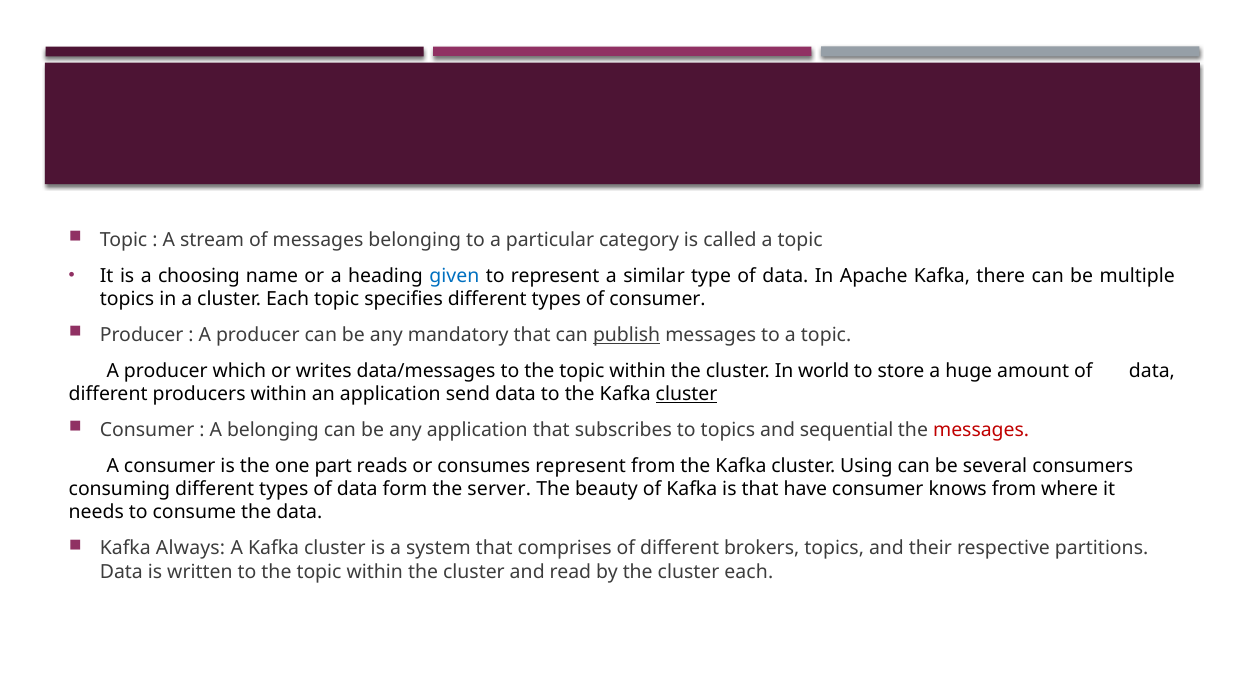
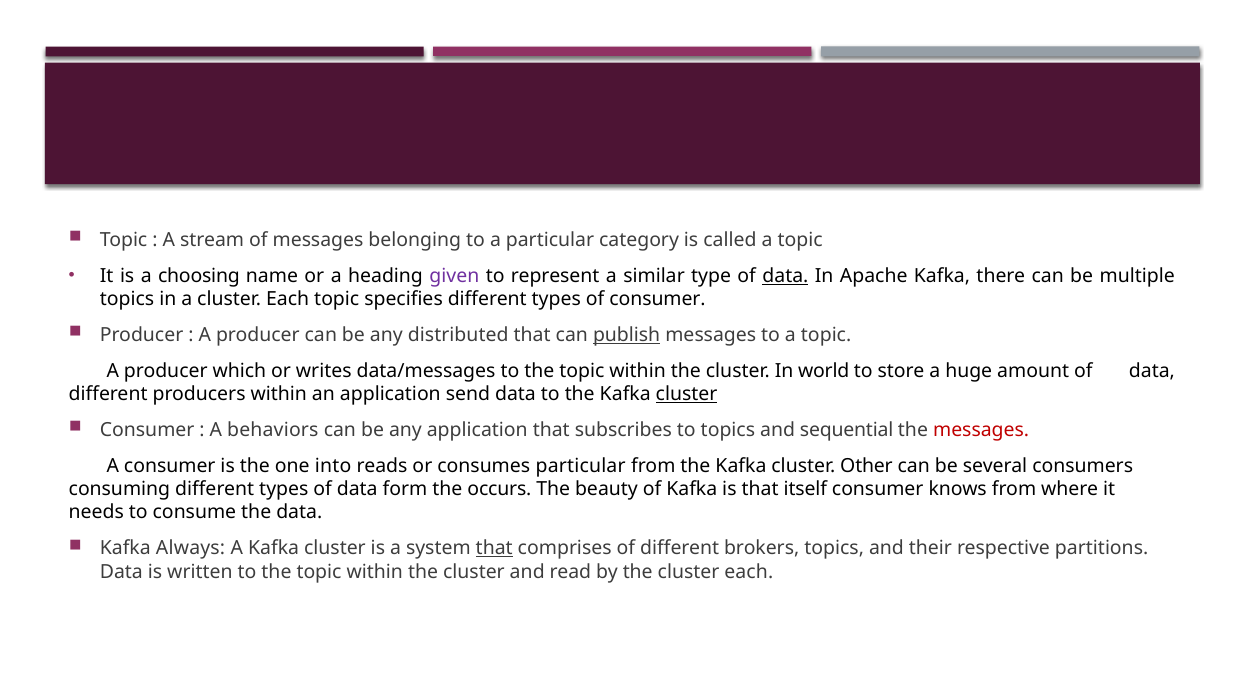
given colour: blue -> purple
data at (785, 276) underline: none -> present
mandatory: mandatory -> distributed
A belonging: belonging -> behaviors
part: part -> into
consumes represent: represent -> particular
Using: Using -> Other
server: server -> occurs
have: have -> itself
that at (494, 549) underline: none -> present
